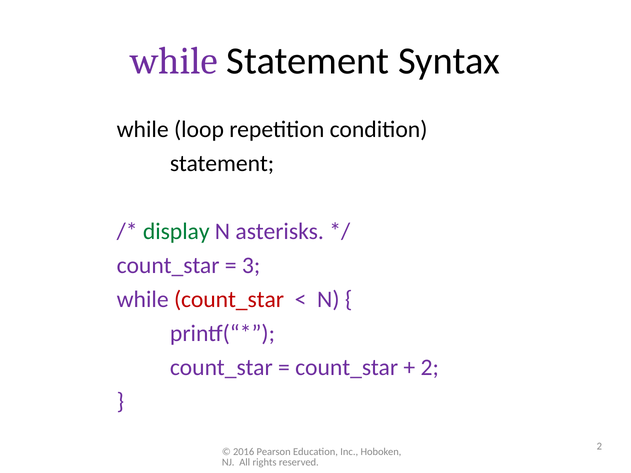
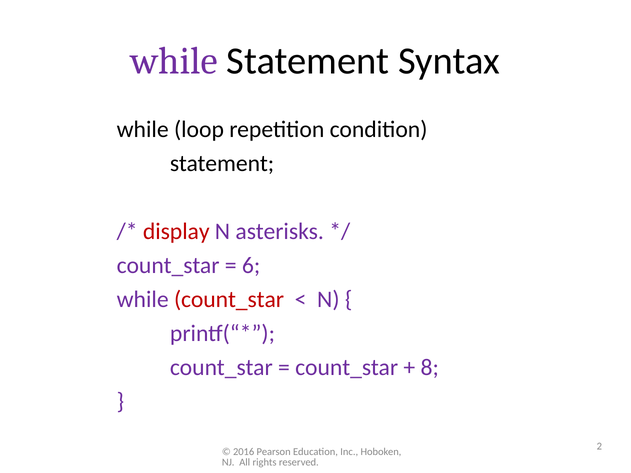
display colour: green -> red
3: 3 -> 6
2 at (430, 368): 2 -> 8
